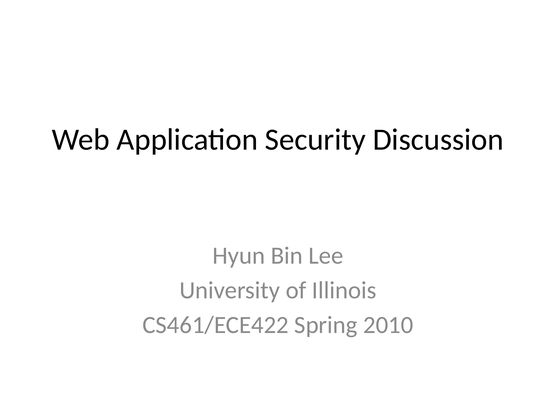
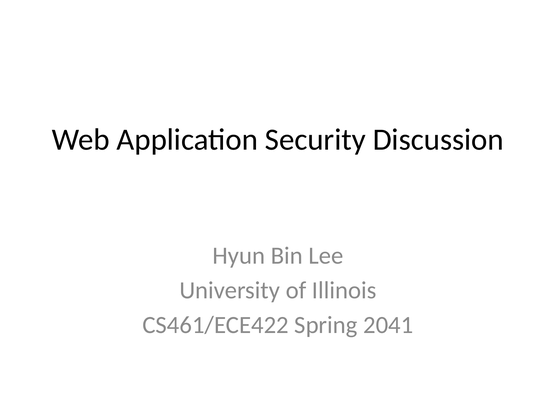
2010: 2010 -> 2041
